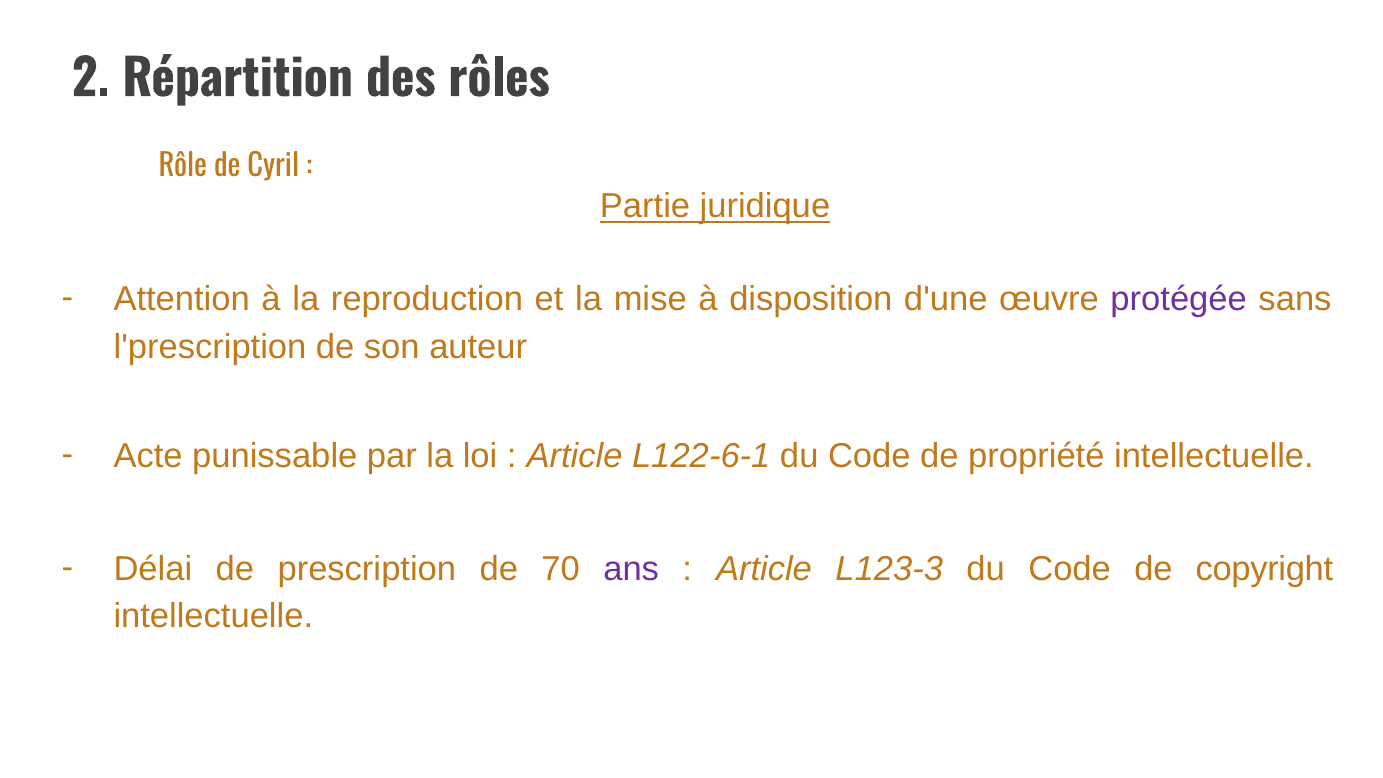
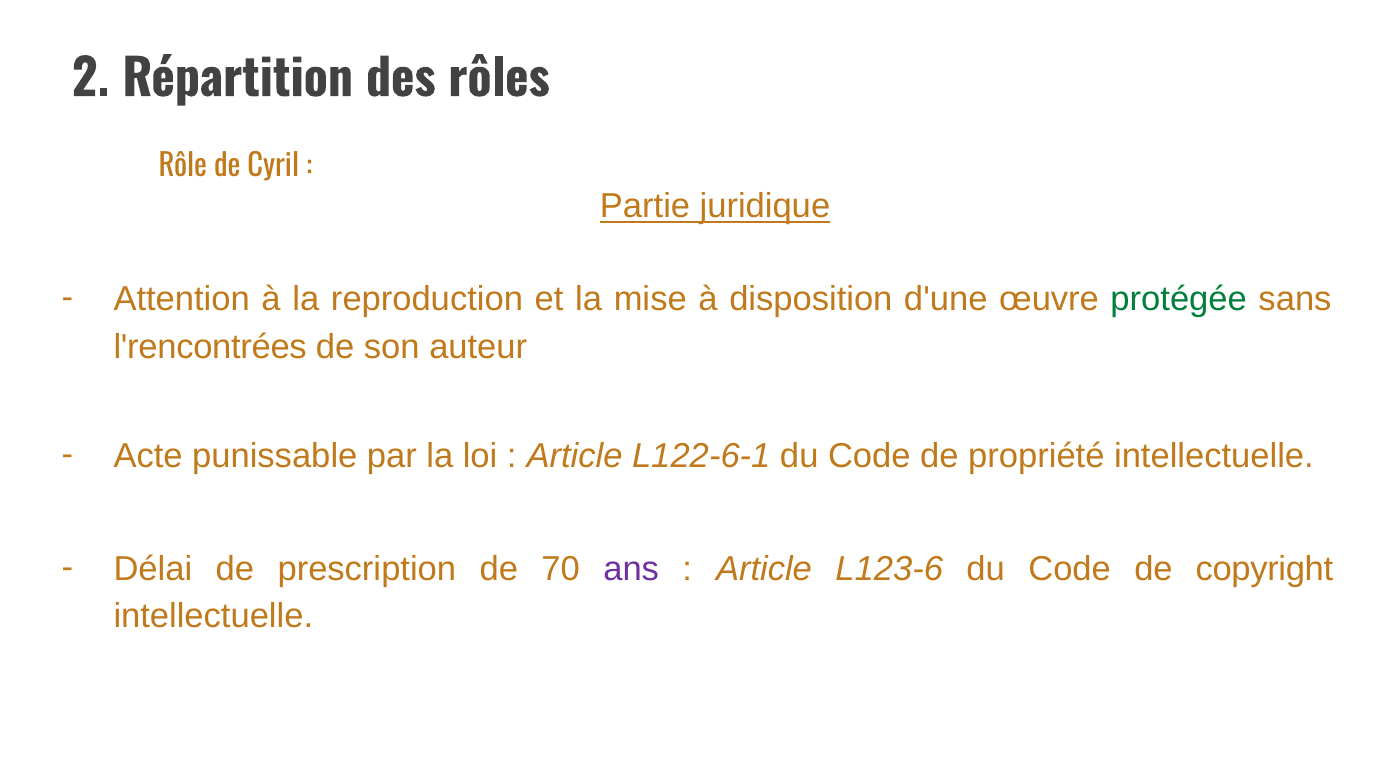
protégée colour: purple -> green
l'prescription: l'prescription -> l'rencontrées
L123-3: L123-3 -> L123-6
